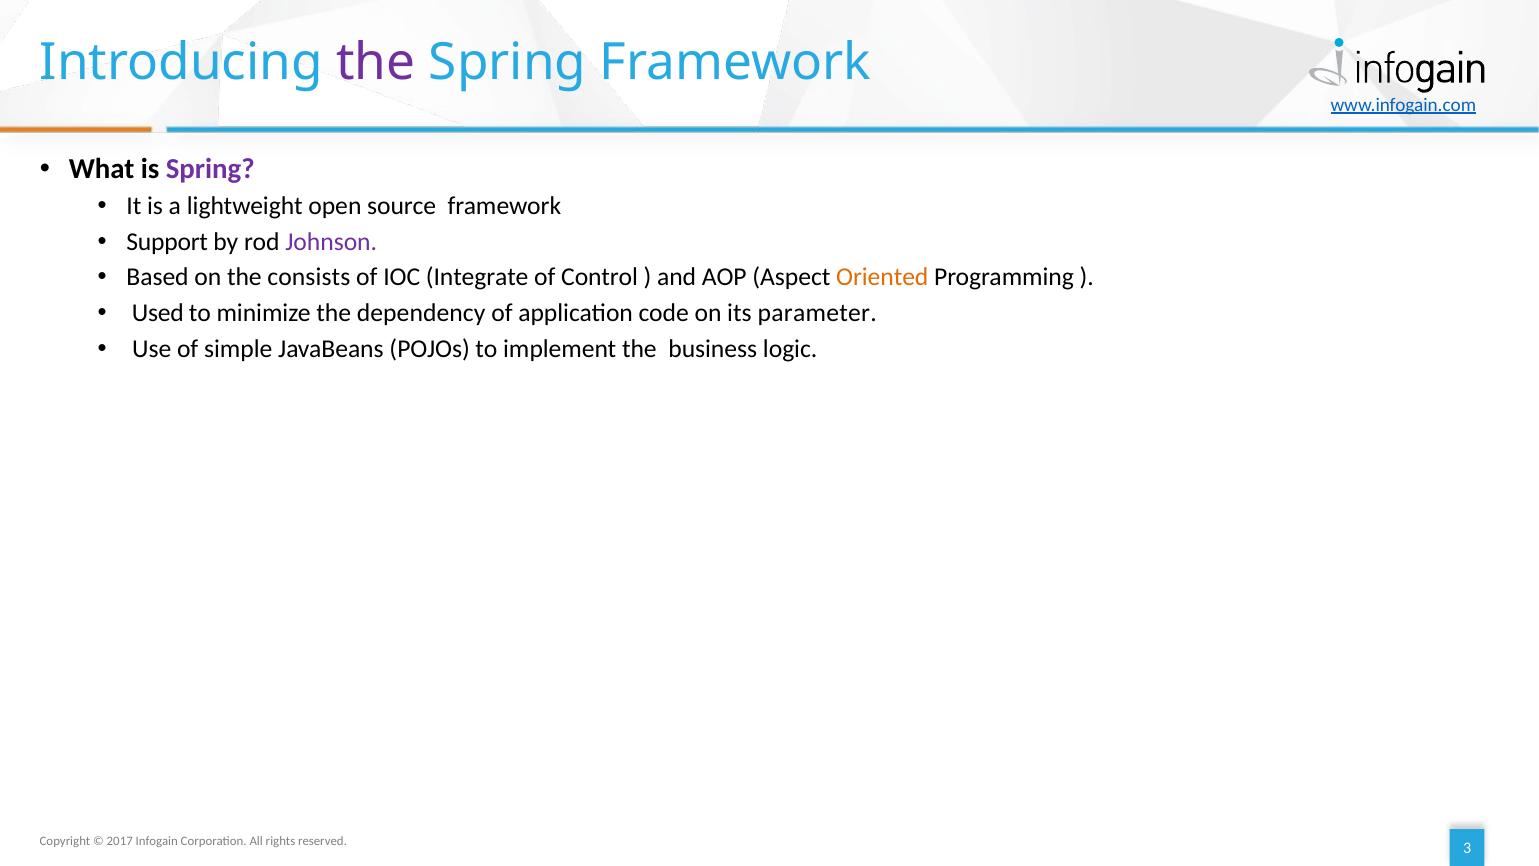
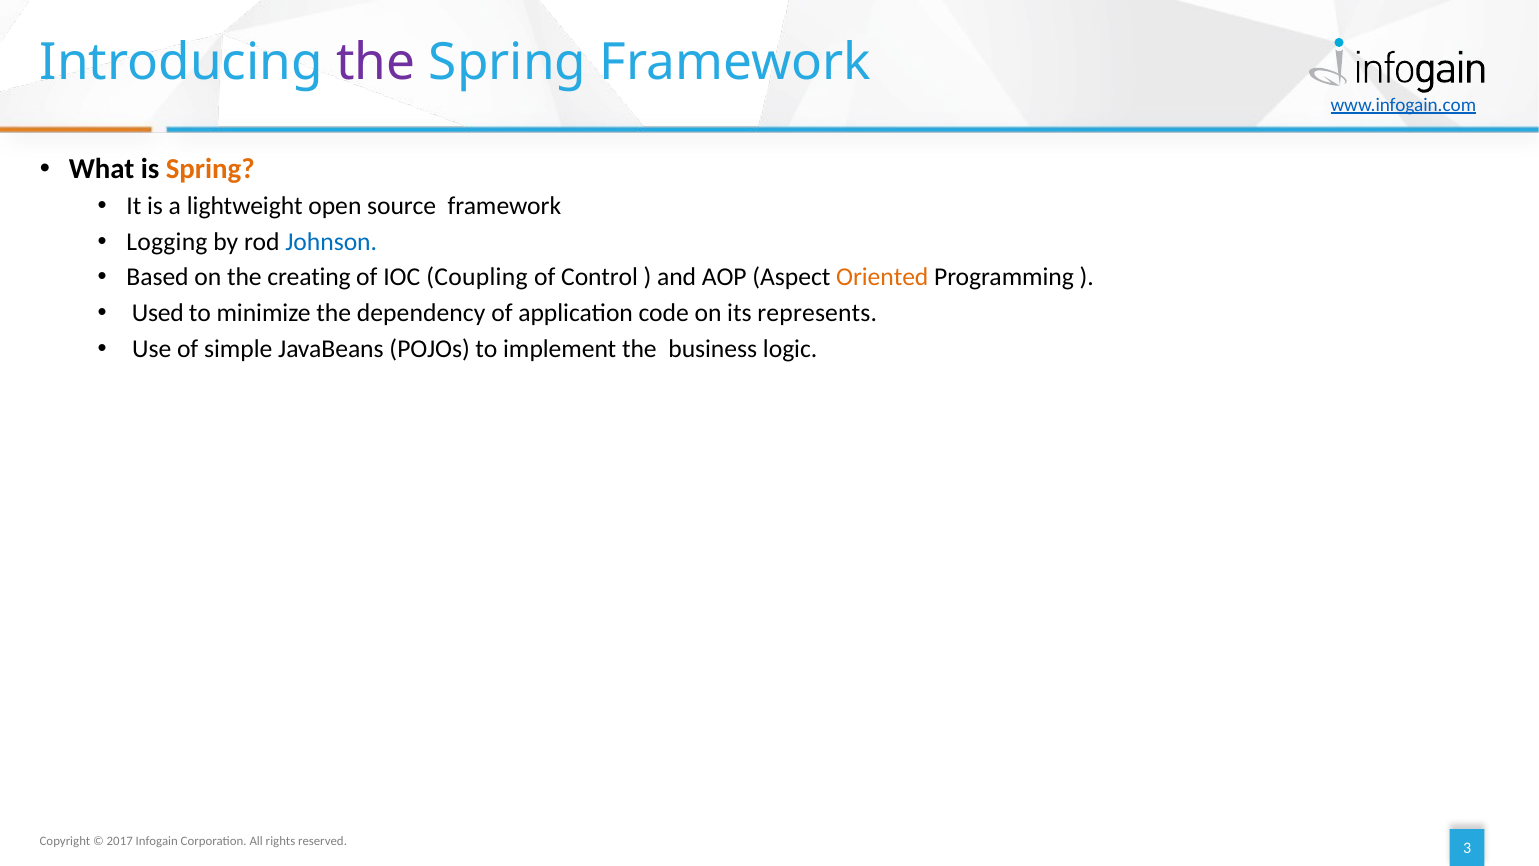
Spring at (210, 169) colour: purple -> orange
Support: Support -> Logging
Johnson colour: purple -> blue
consists: consists -> creating
Integrate: Integrate -> Coupling
parameter: parameter -> represents
